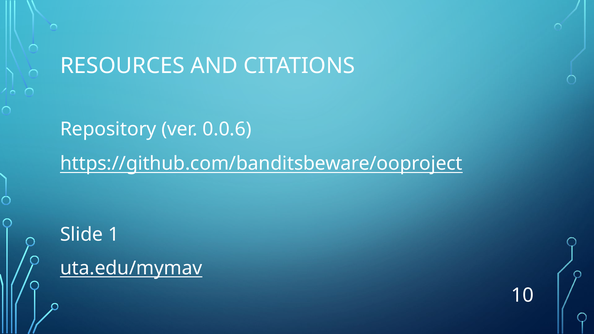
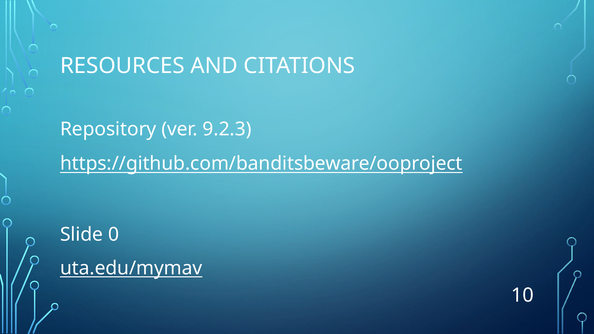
0.0.6: 0.0.6 -> 9.2.3
1: 1 -> 0
